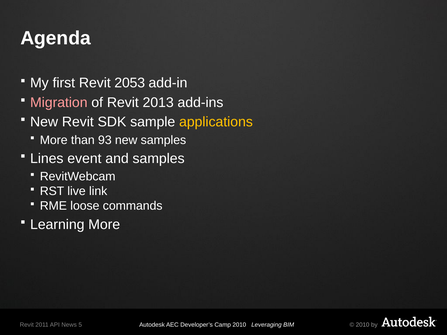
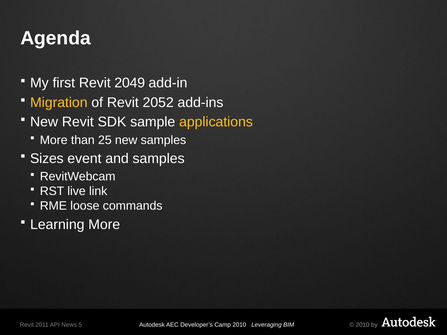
2053: 2053 -> 2049
Migration colour: pink -> yellow
2013: 2013 -> 2052
93: 93 -> 25
Lines: Lines -> Sizes
